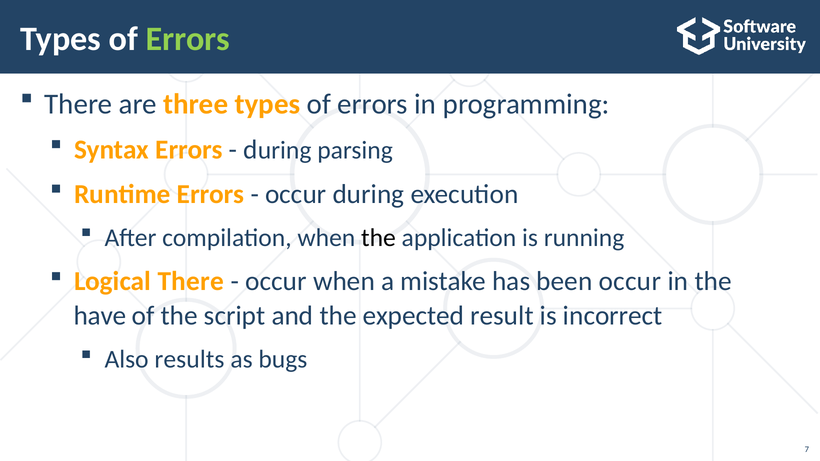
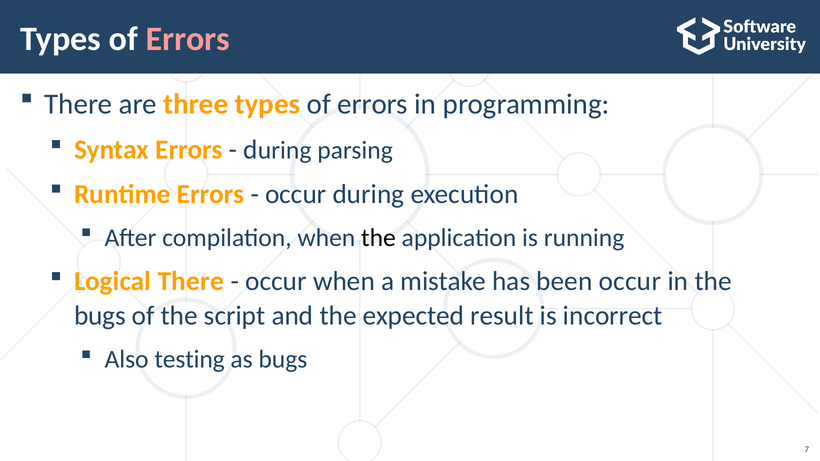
Errors at (188, 39) colour: light green -> pink
have at (100, 316): have -> bugs
results: results -> testing
